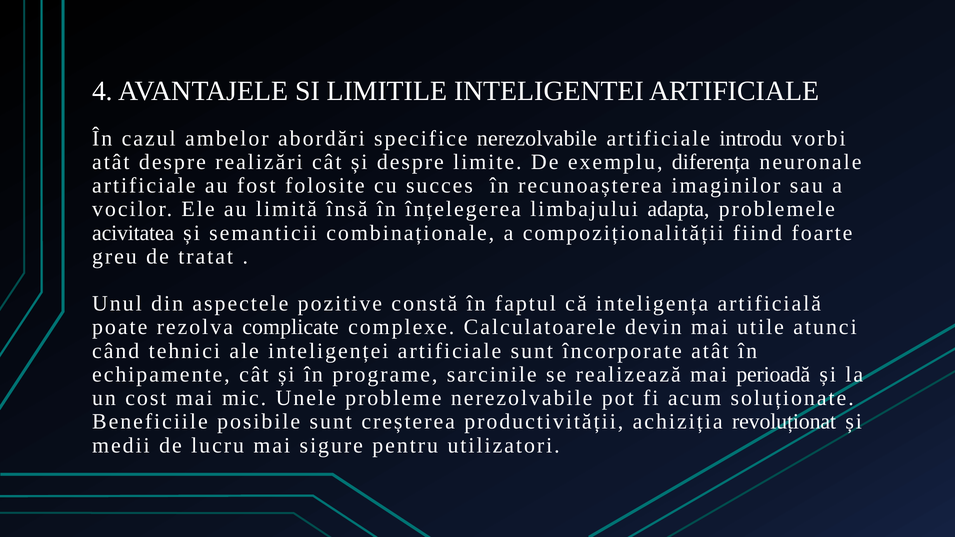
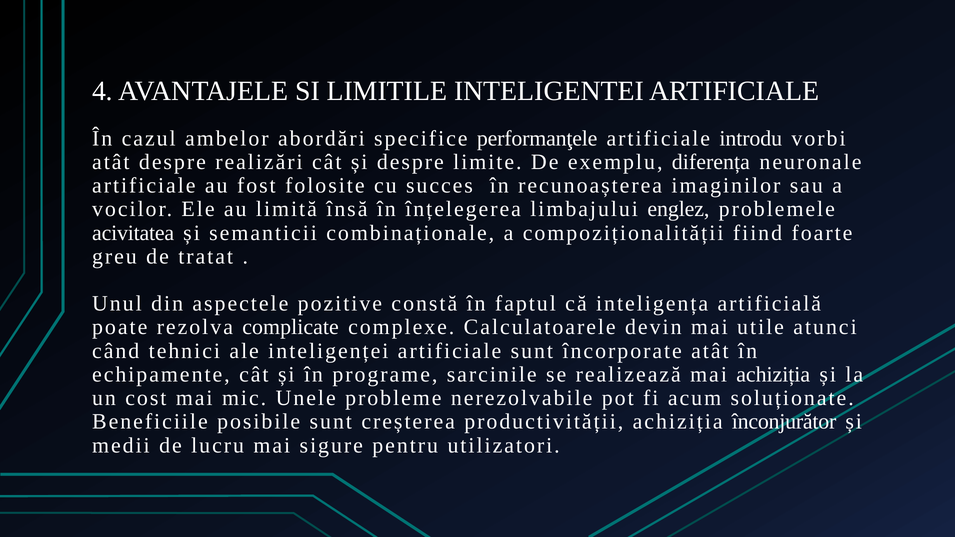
specifice nerezolvabile: nerezolvabile -> performanţele
adapta: adapta -> englez
mai perioadă: perioadă -> achiziția
revoluționat: revoluționat -> înconjurător
